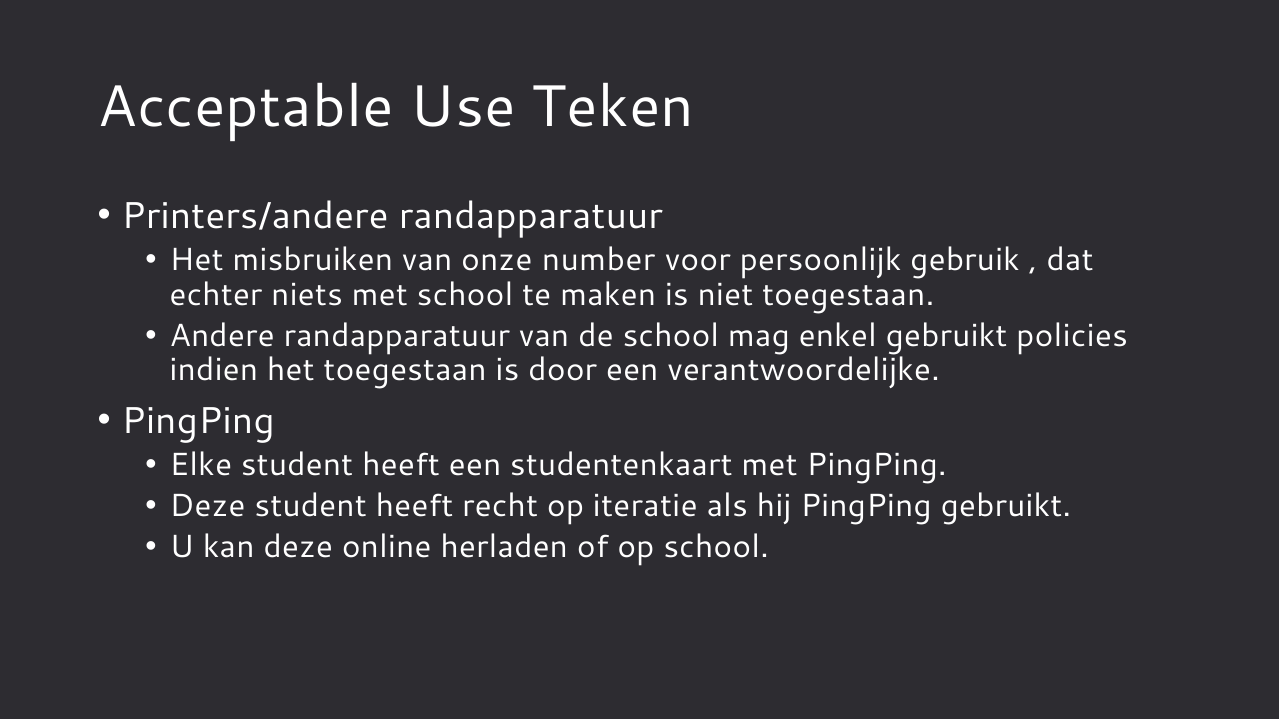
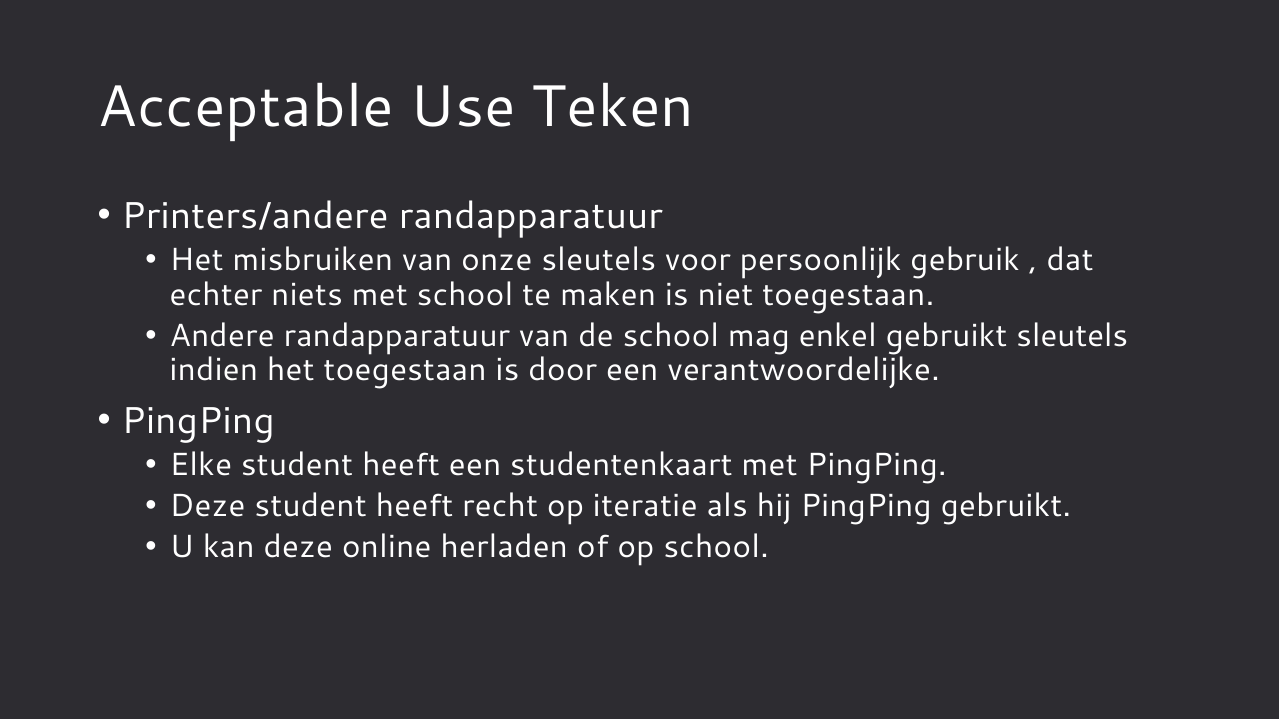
onze number: number -> sleutels
gebruikt policies: policies -> sleutels
